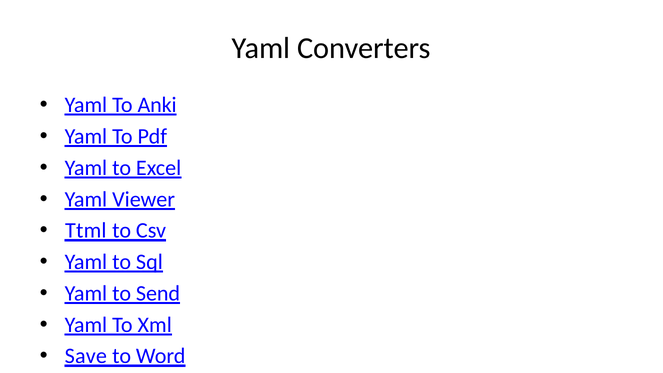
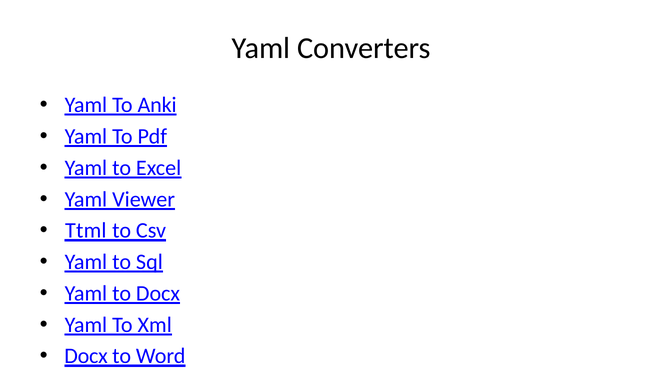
to Send: Send -> Docx
Save at (86, 356): Save -> Docx
